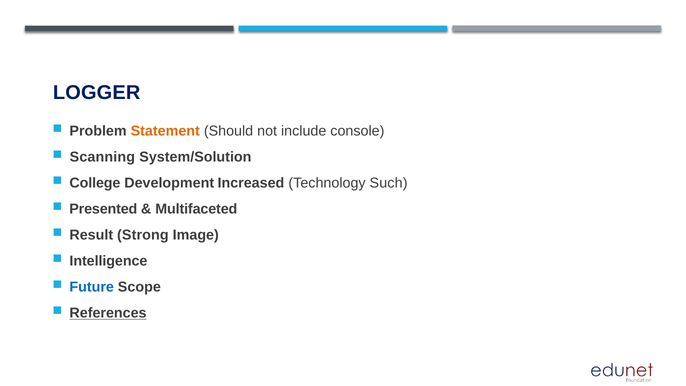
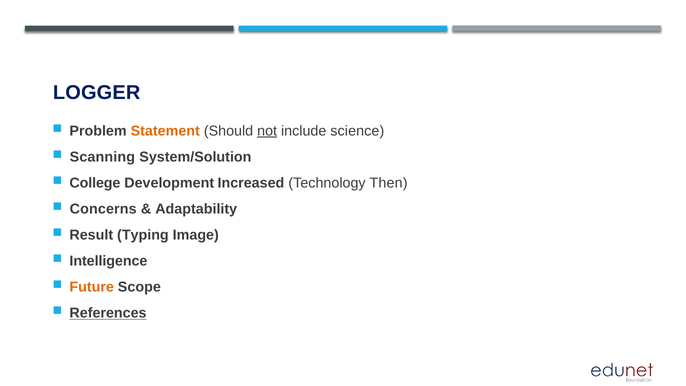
not underline: none -> present
console: console -> science
Such: Such -> Then
Presented: Presented -> Concerns
Multifaceted: Multifaceted -> Adaptability
Strong: Strong -> Typing
Future colour: blue -> orange
